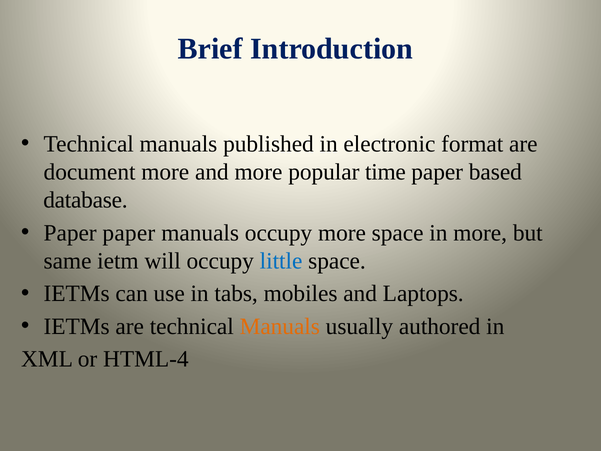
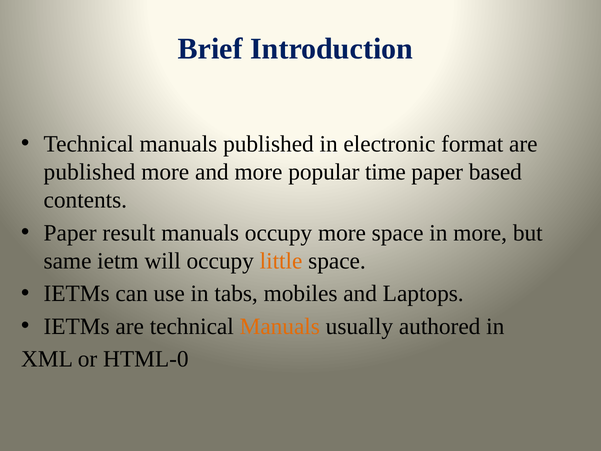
document at (90, 172): document -> published
database: database -> contents
Paper paper: paper -> result
little colour: blue -> orange
HTML-4: HTML-4 -> HTML-0
